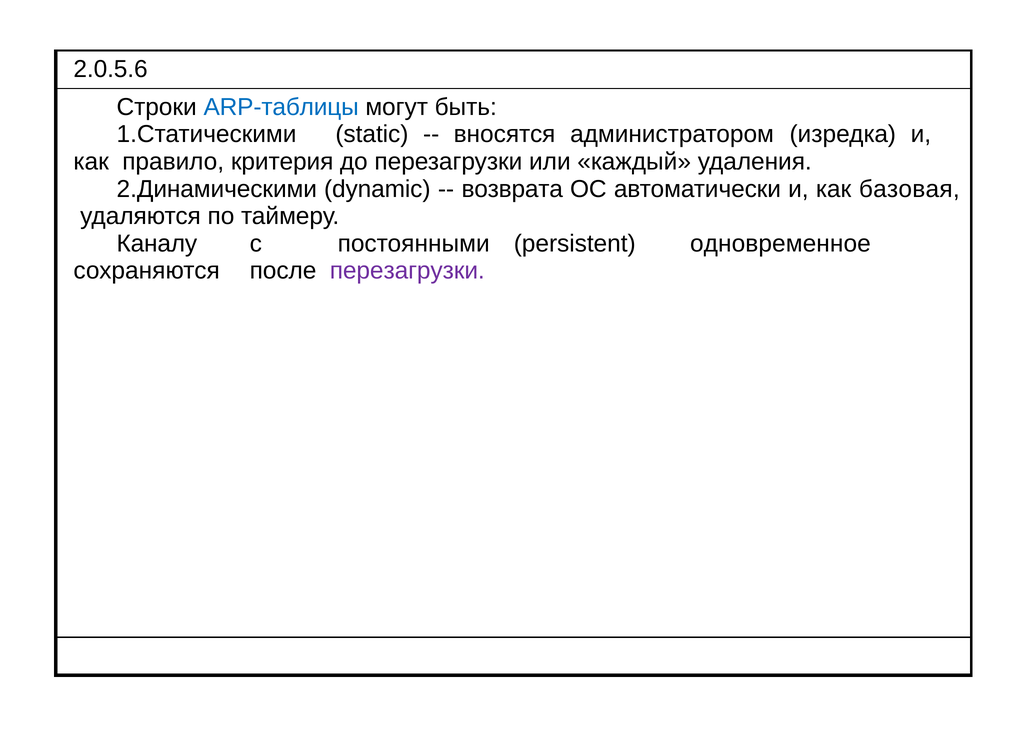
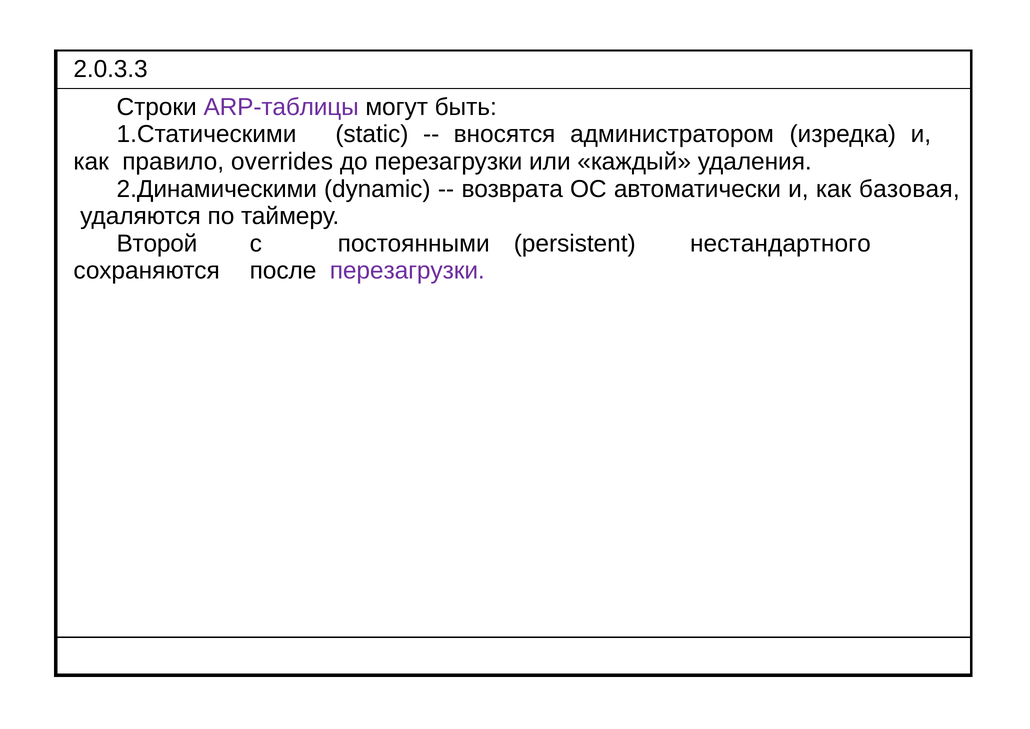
2.0.5.6: 2.0.5.6 -> 2.0.3.3
ARP-таблицы colour: blue -> purple
критерия: критерия -> overrides
Каналу: Каналу -> Второй
одновременное: одновременное -> нестандартного
